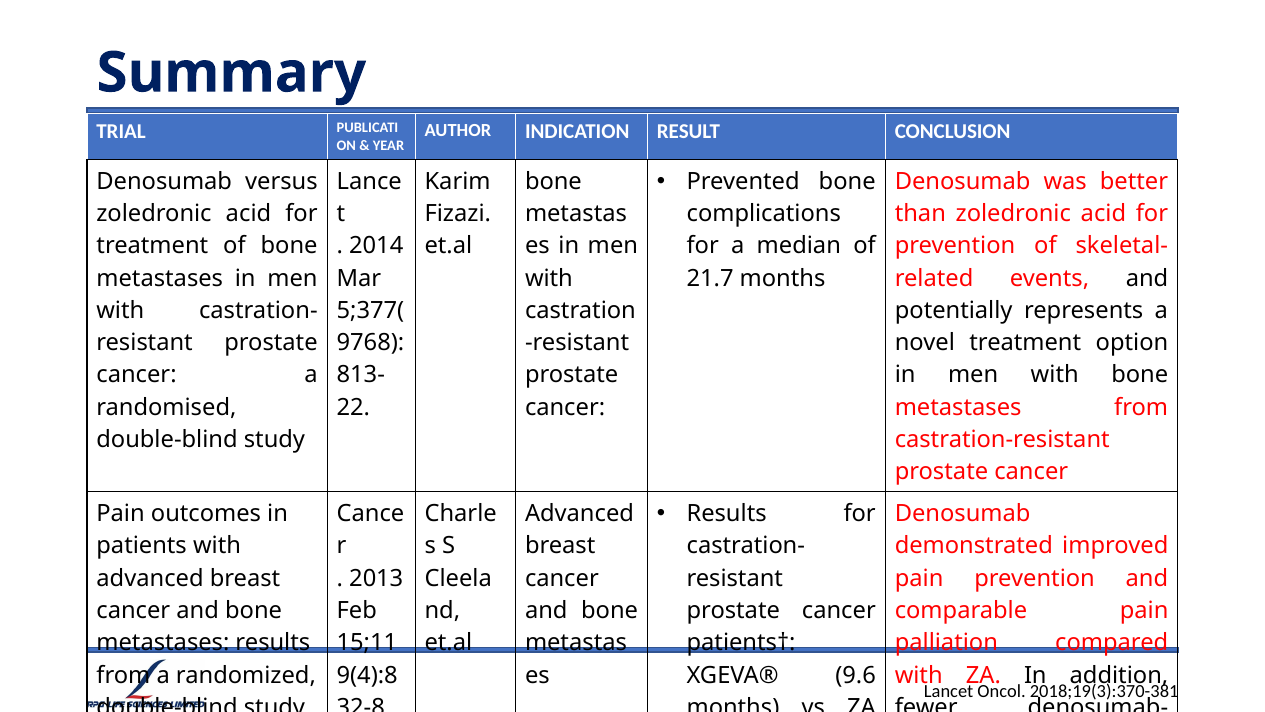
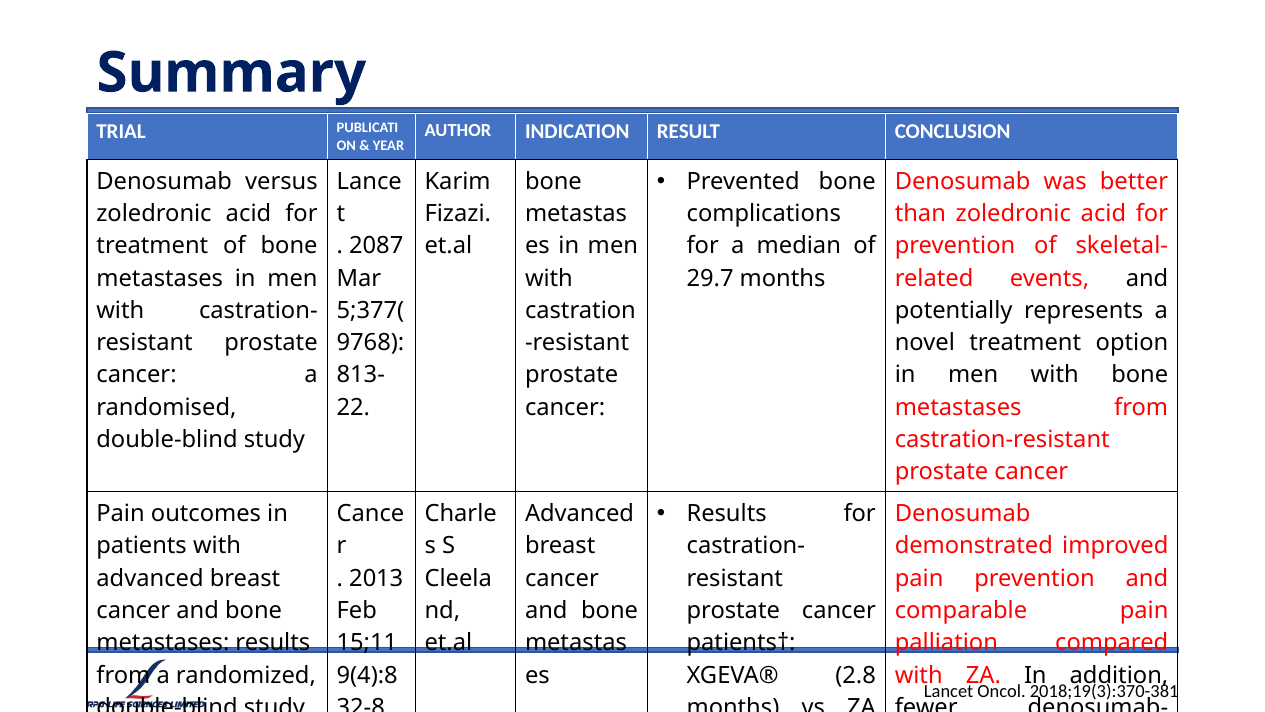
2014: 2014 -> 2087
21.7: 21.7 -> 29.7
9.6: 9.6 -> 2.8
